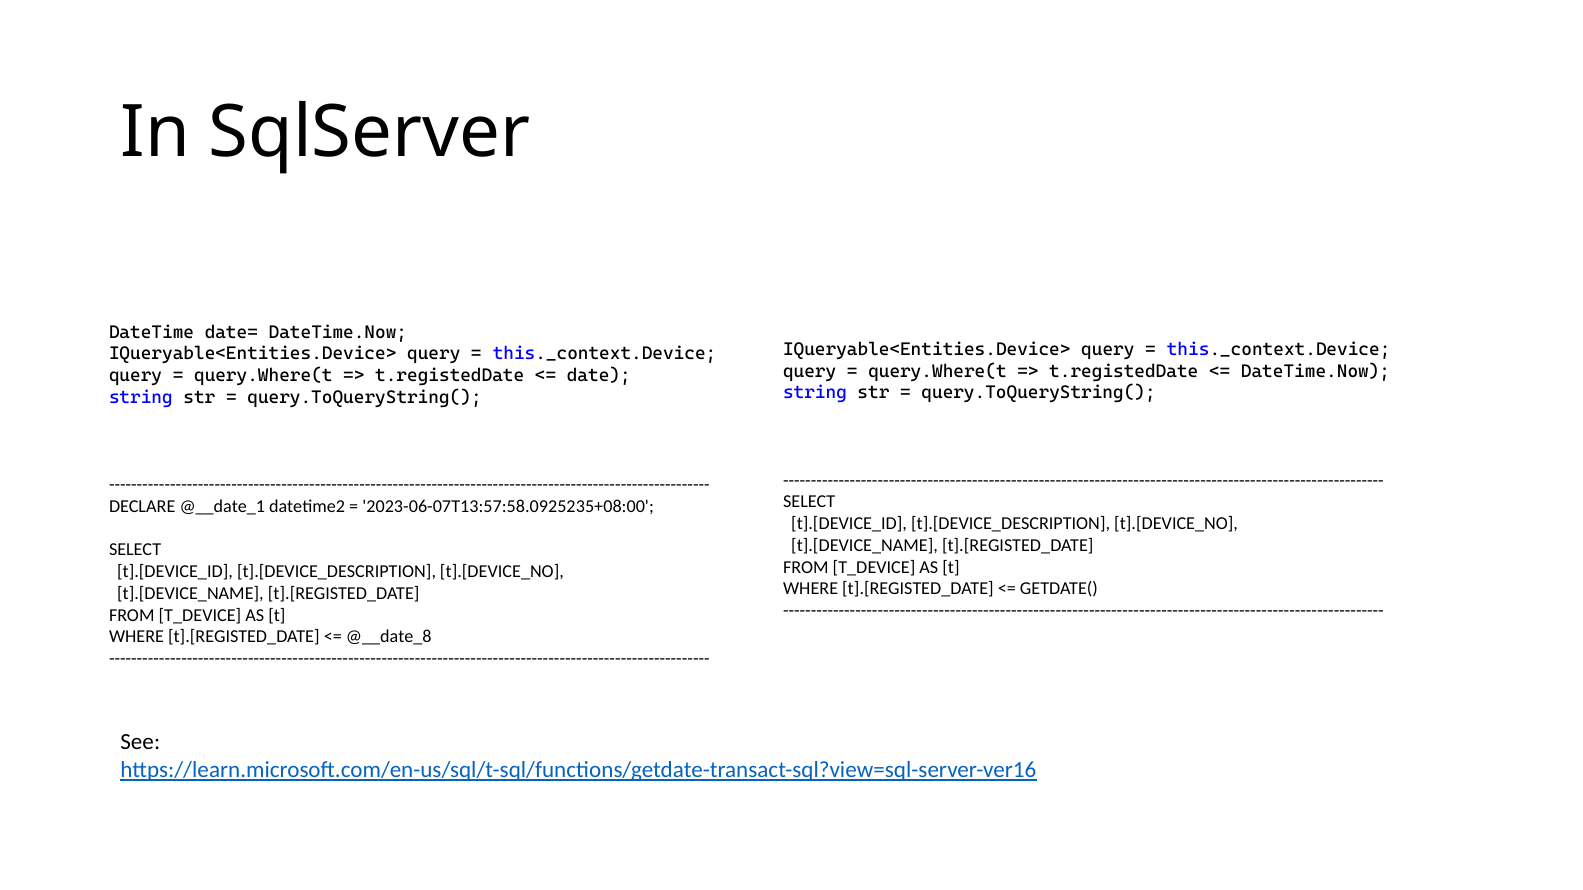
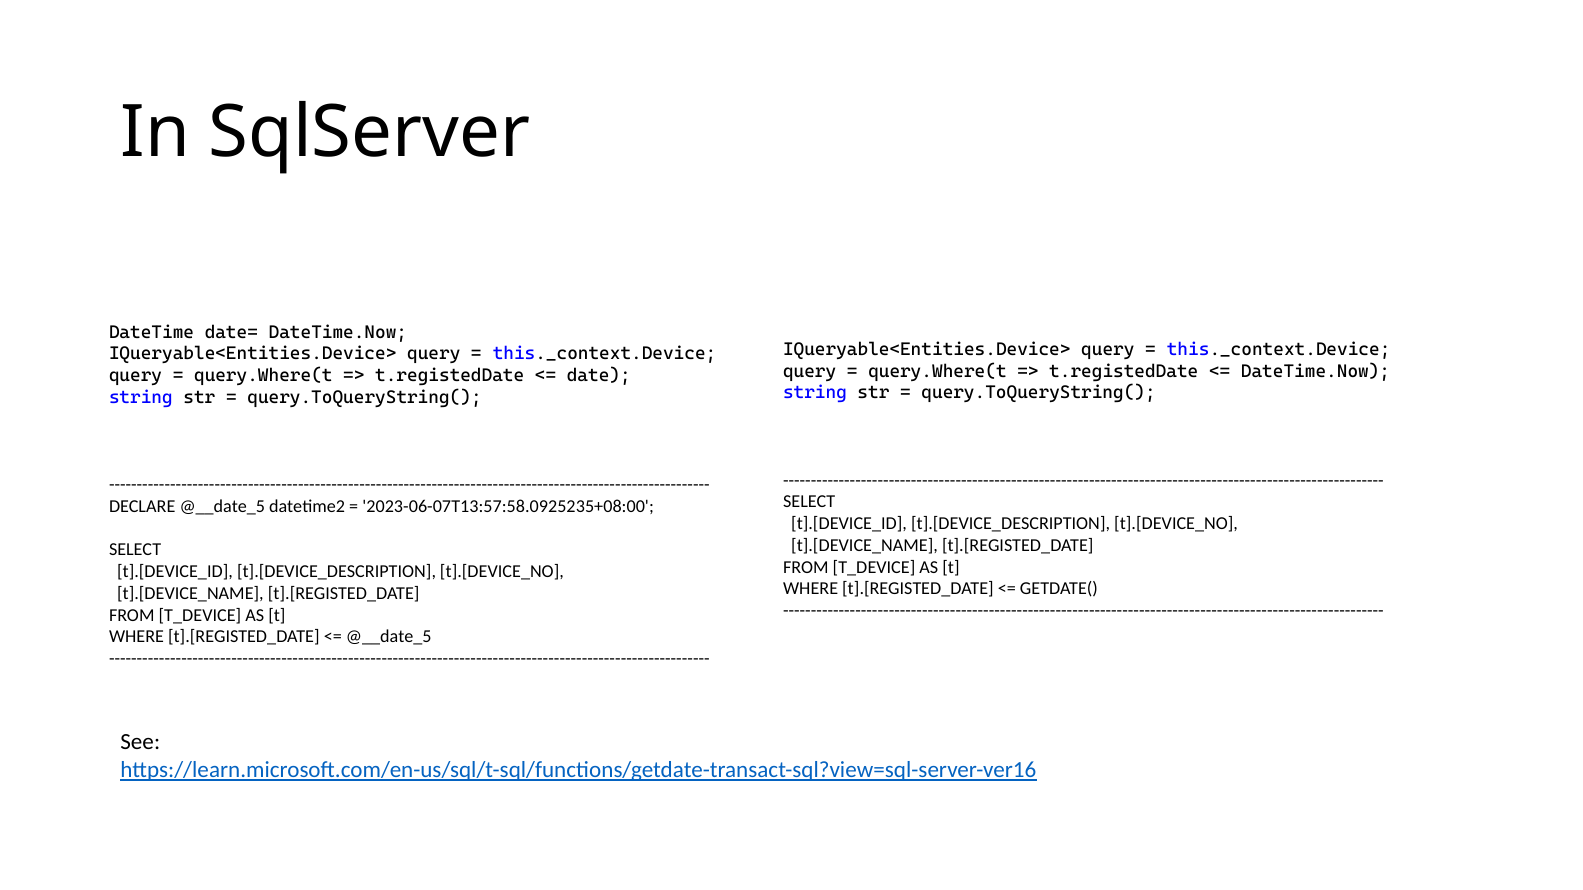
DECLARE @__date_1: @__date_1 -> @__date_5
@__date_8 at (389, 637): @__date_8 -> @__date_5
